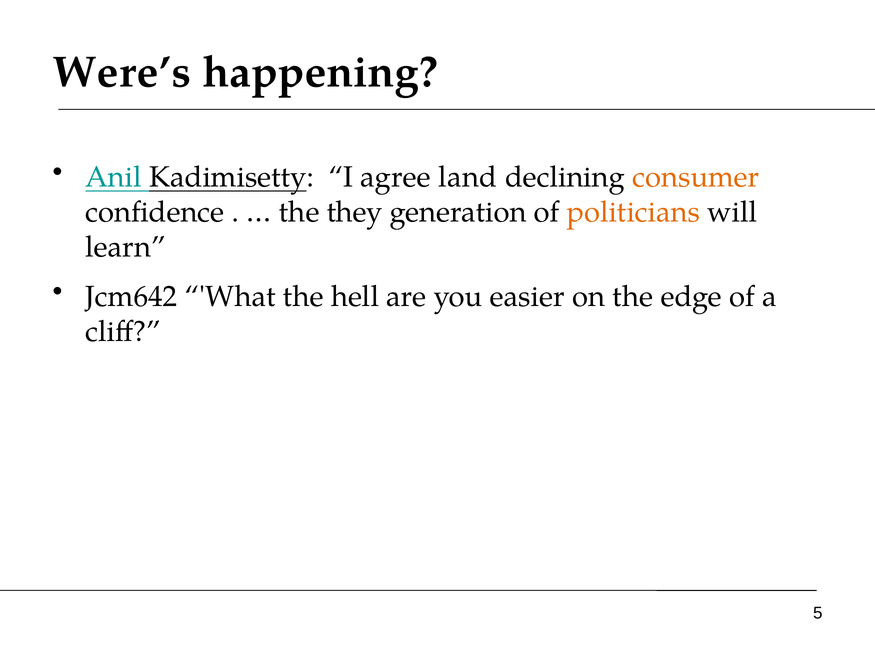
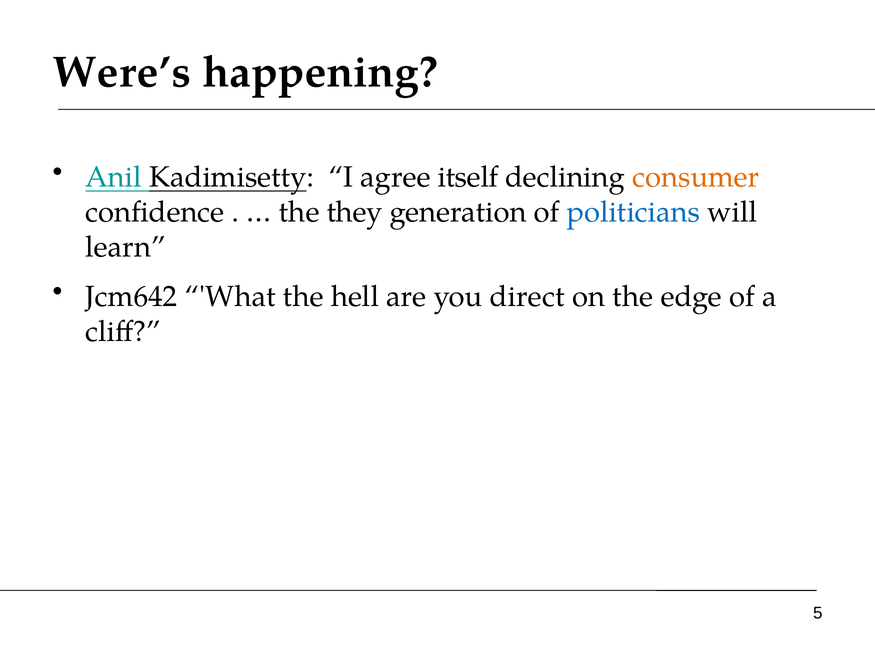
land: land -> itself
politicians colour: orange -> blue
easier: easier -> direct
